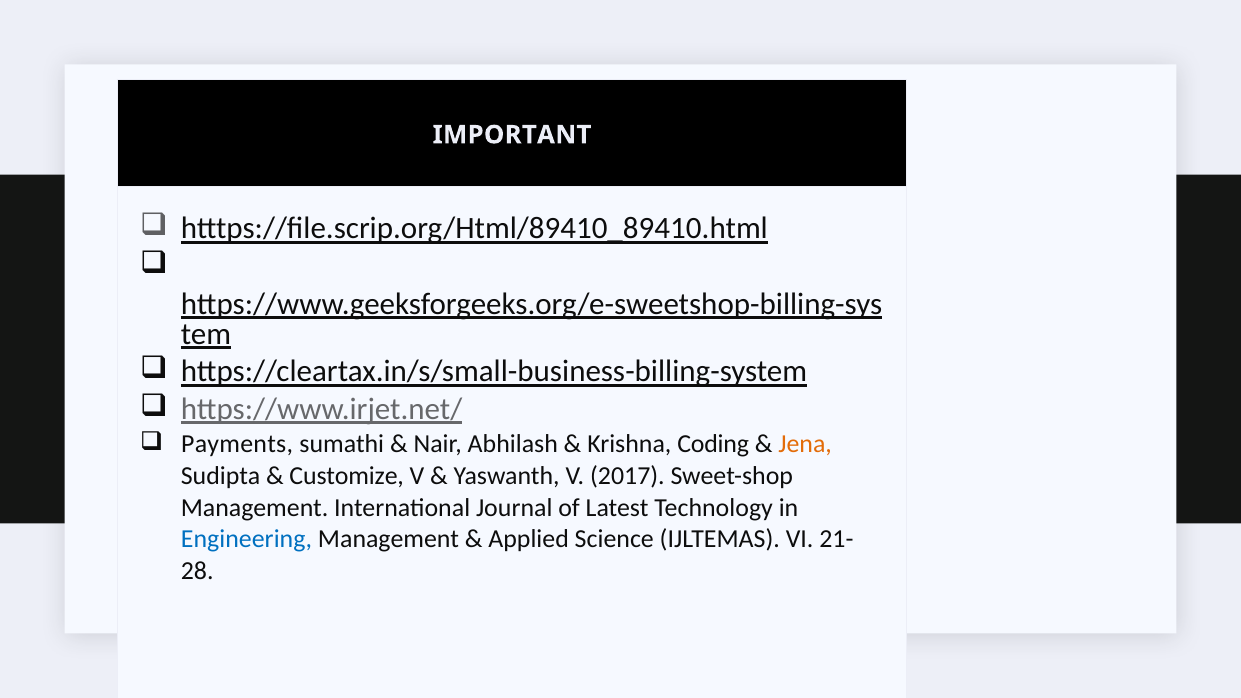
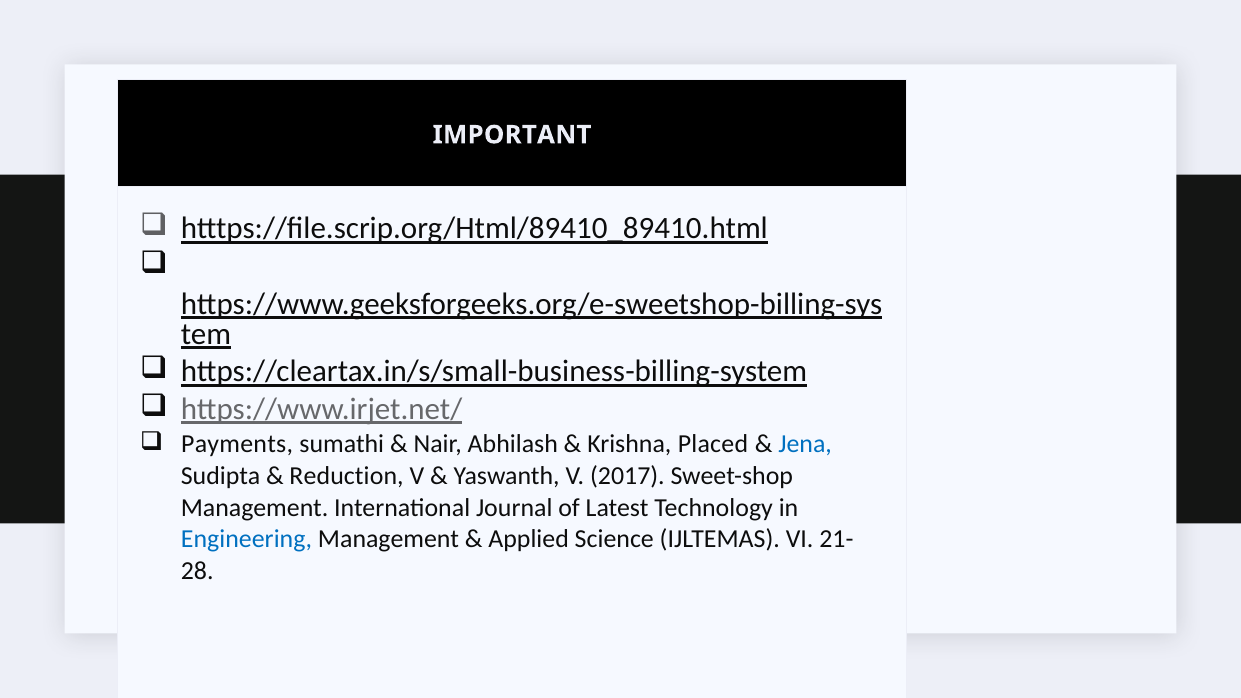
Coding: Coding -> Placed
Jena colour: orange -> blue
Customize: Customize -> Reduction
